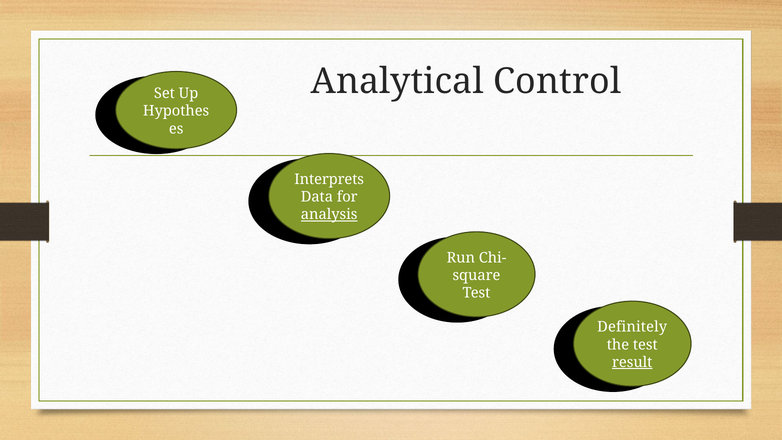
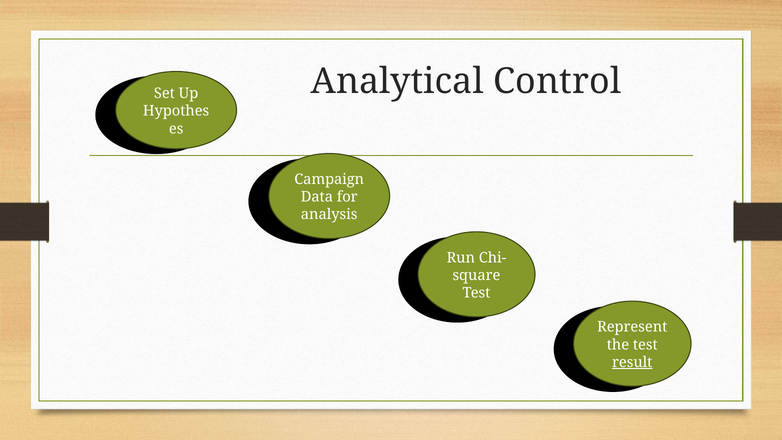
Interprets: Interprets -> Campaign
analysis underline: present -> none
Definitely: Definitely -> Represent
